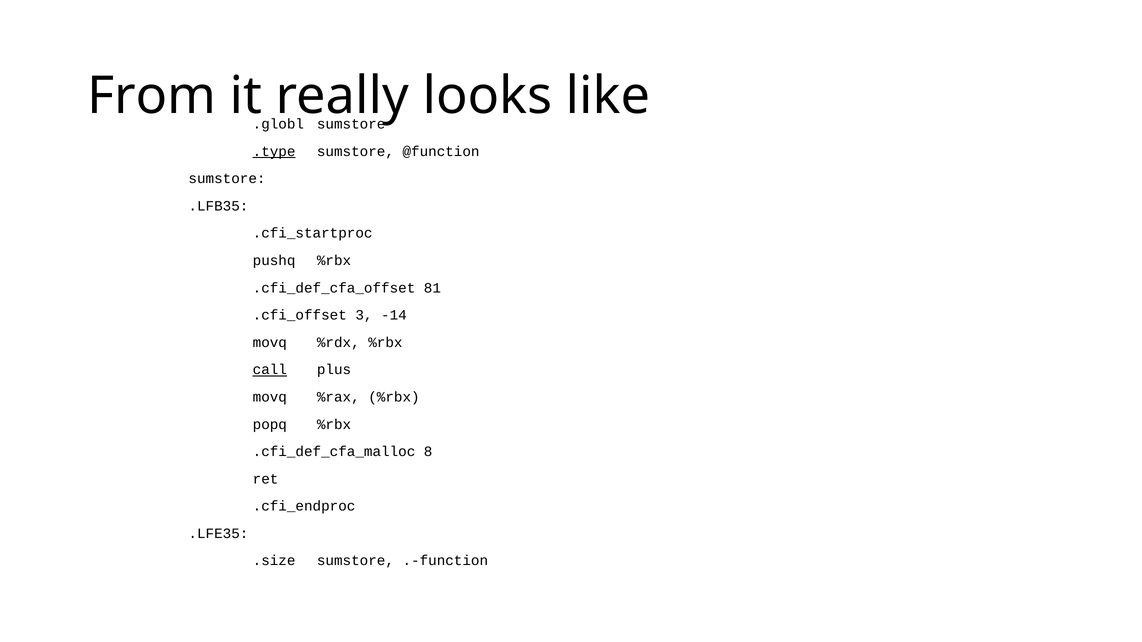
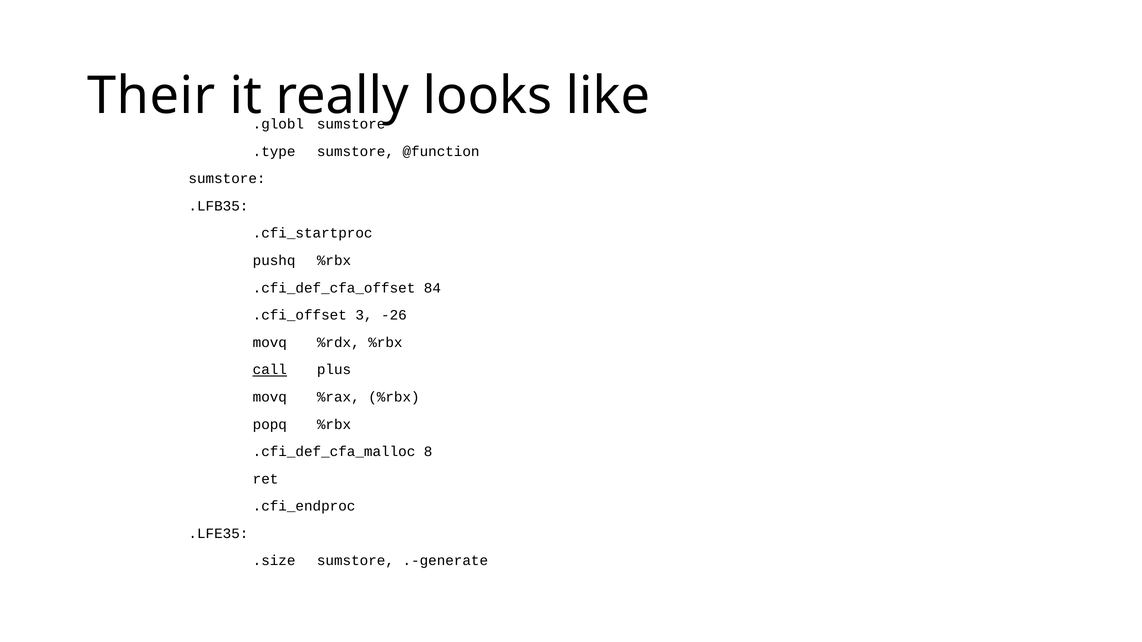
From: From -> Their
.type underline: present -> none
81: 81 -> 84
-14: -14 -> -26
.-function: .-function -> .-generate
